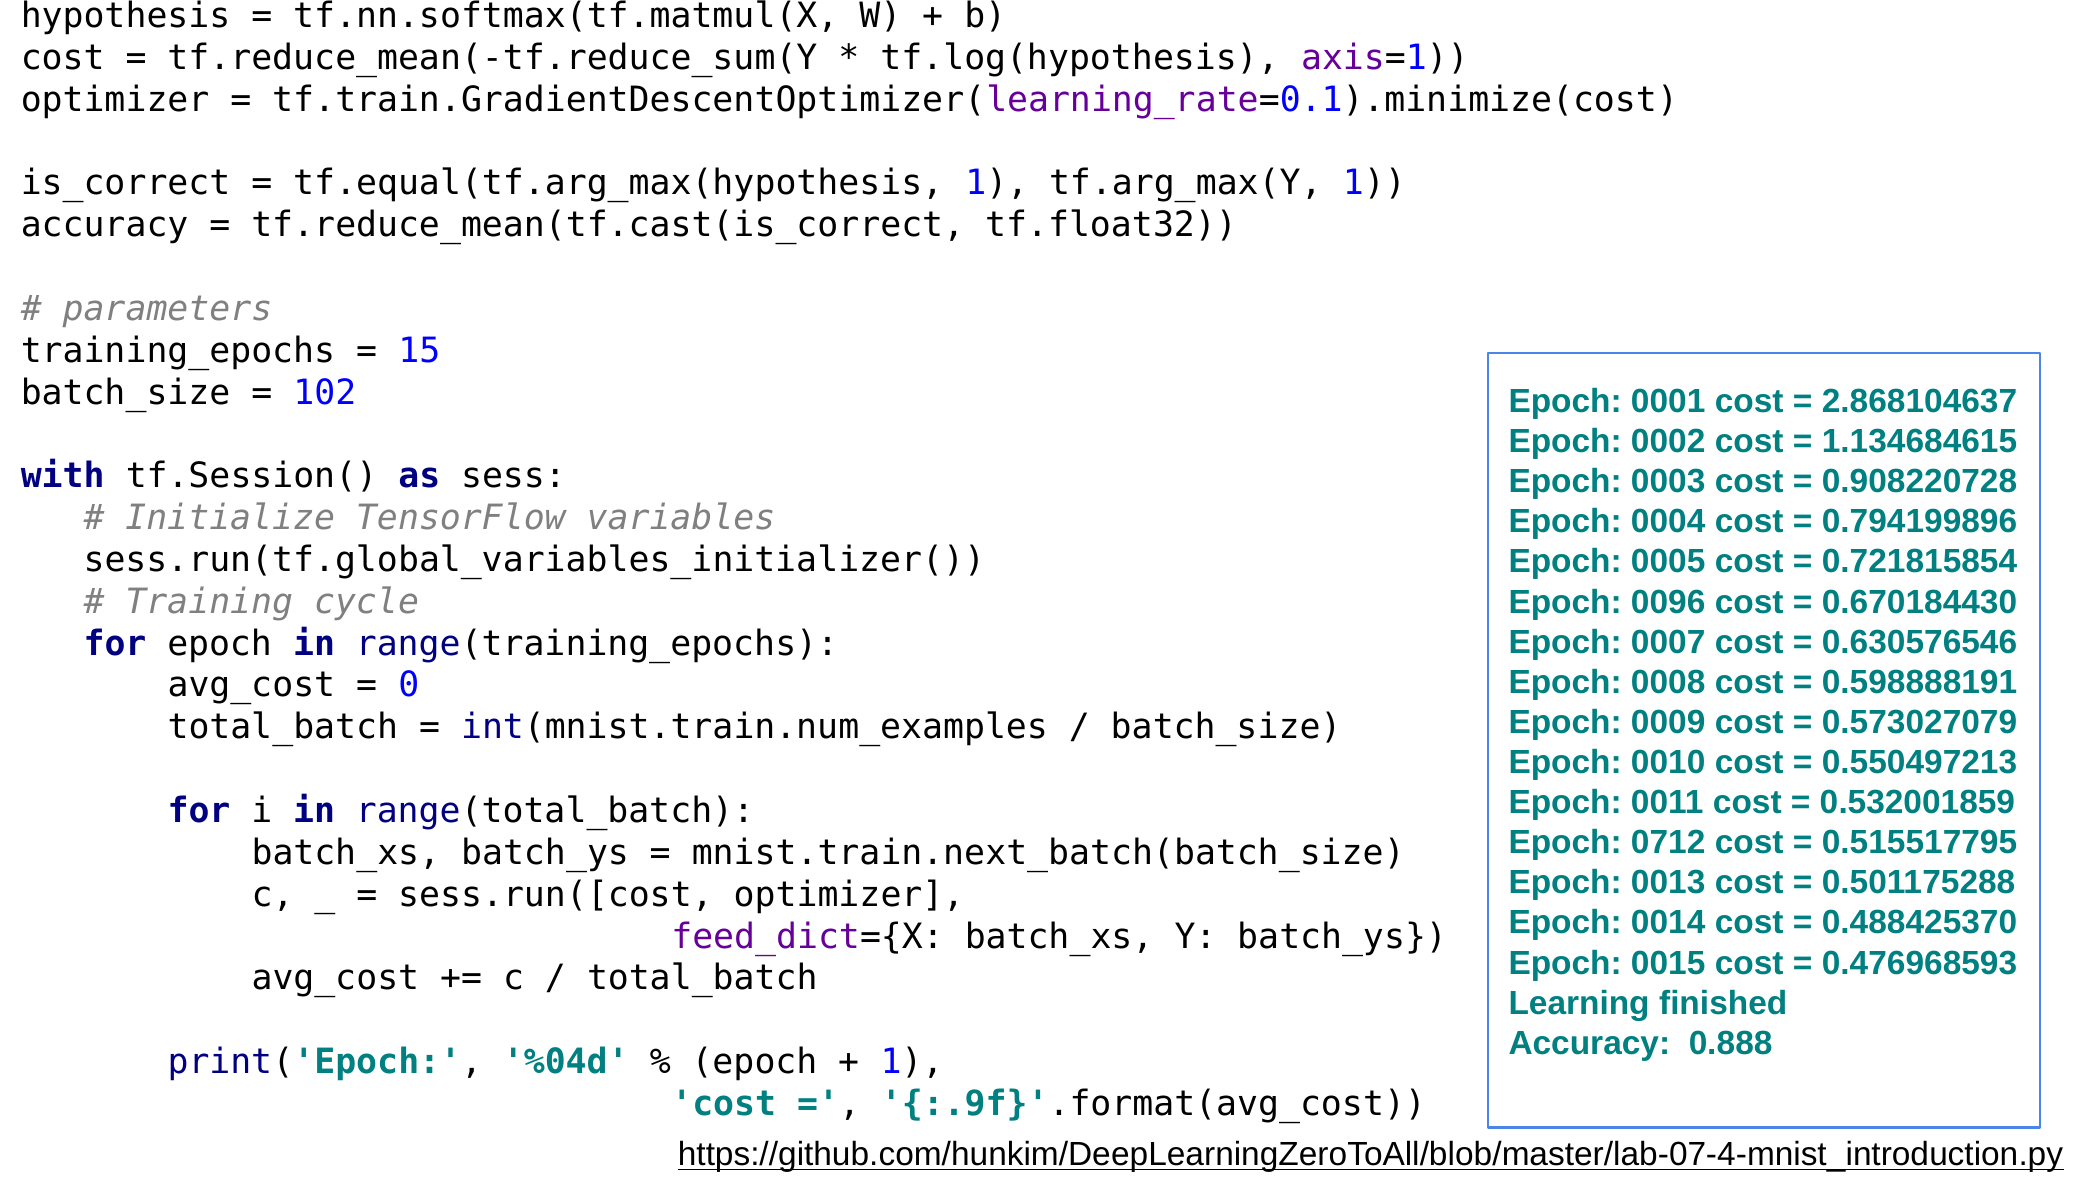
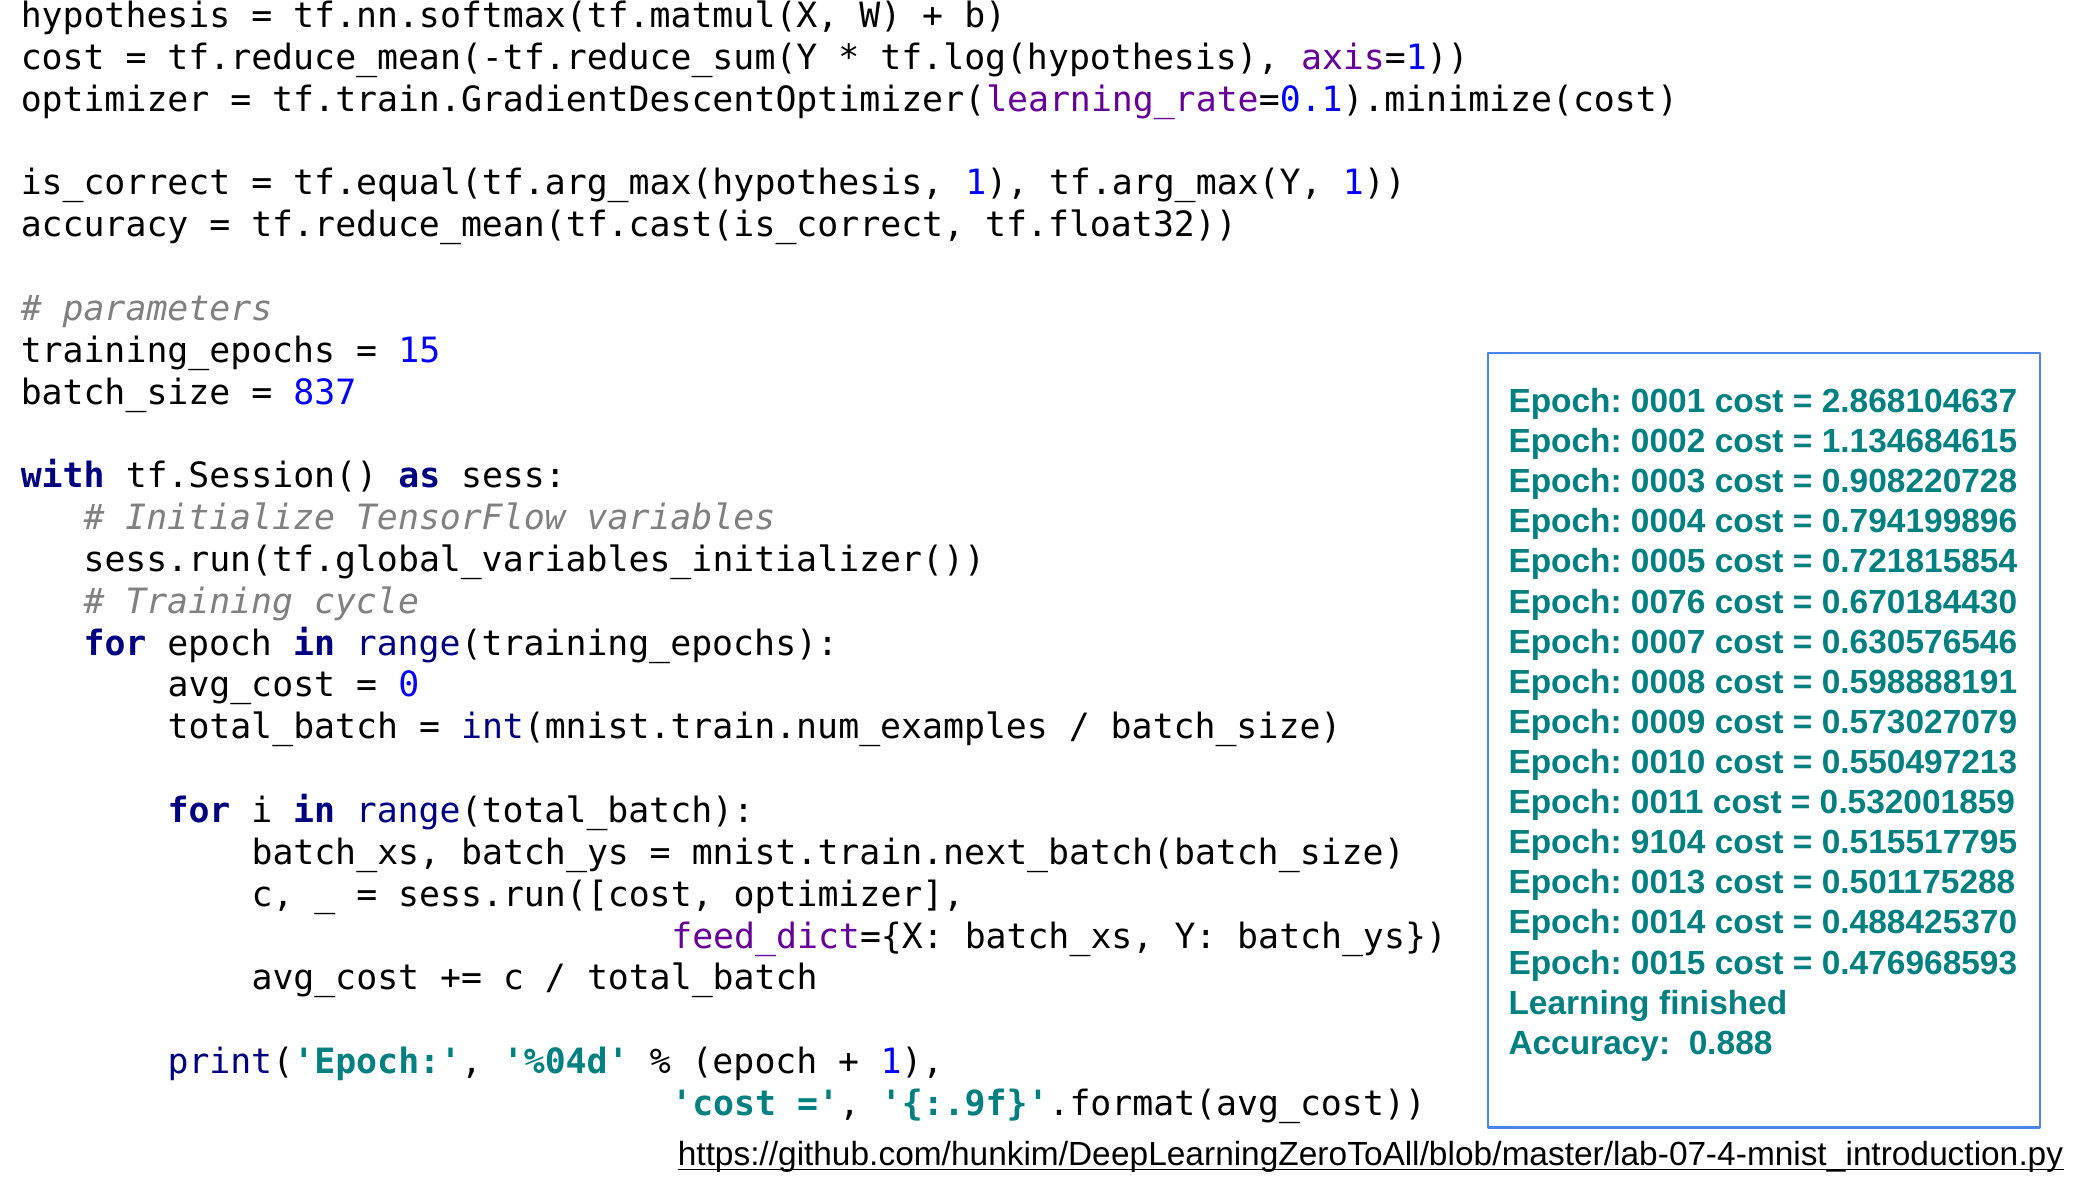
102: 102 -> 837
0096: 0096 -> 0076
0712: 0712 -> 9104
